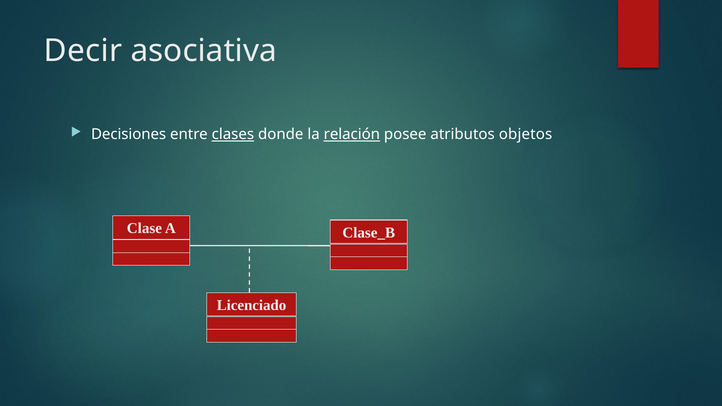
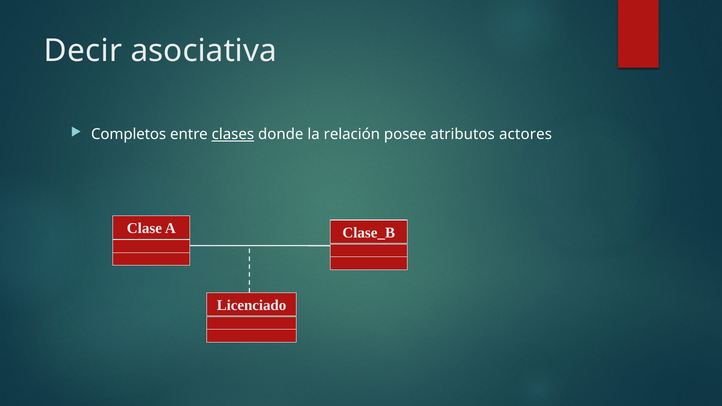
Decisiones: Decisiones -> Completos
relación underline: present -> none
objetos: objetos -> actores
